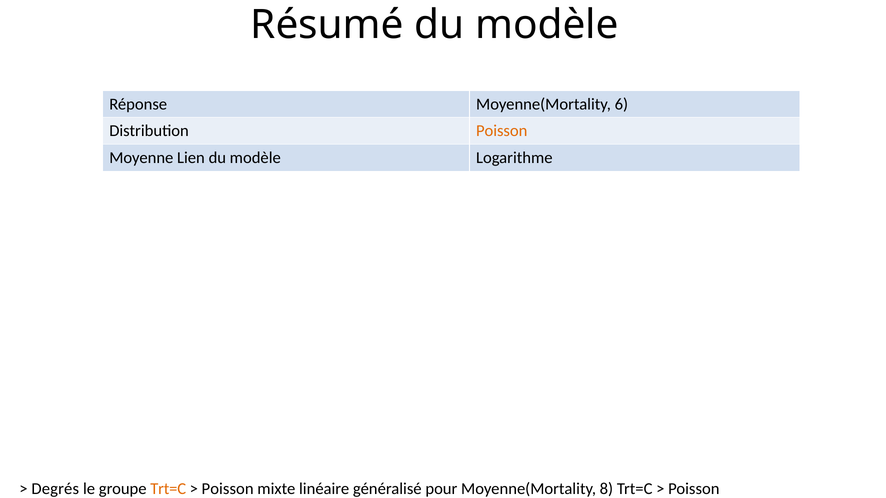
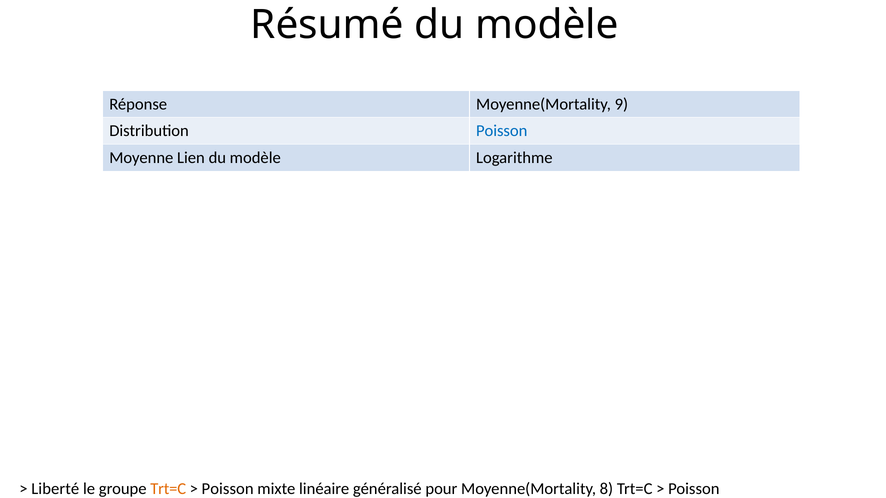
6: 6 -> 9
Poisson at (502, 131) colour: orange -> blue
Degrés: Degrés -> Liberté
